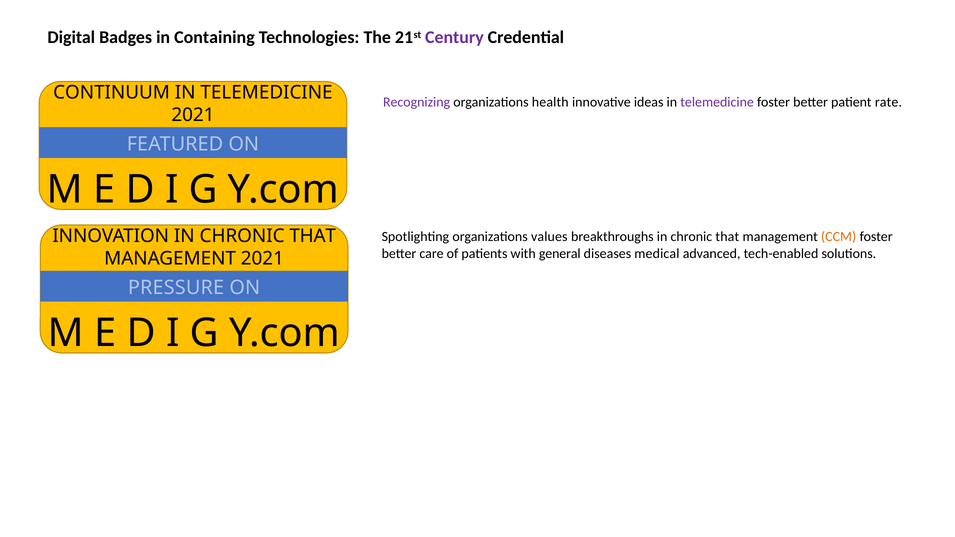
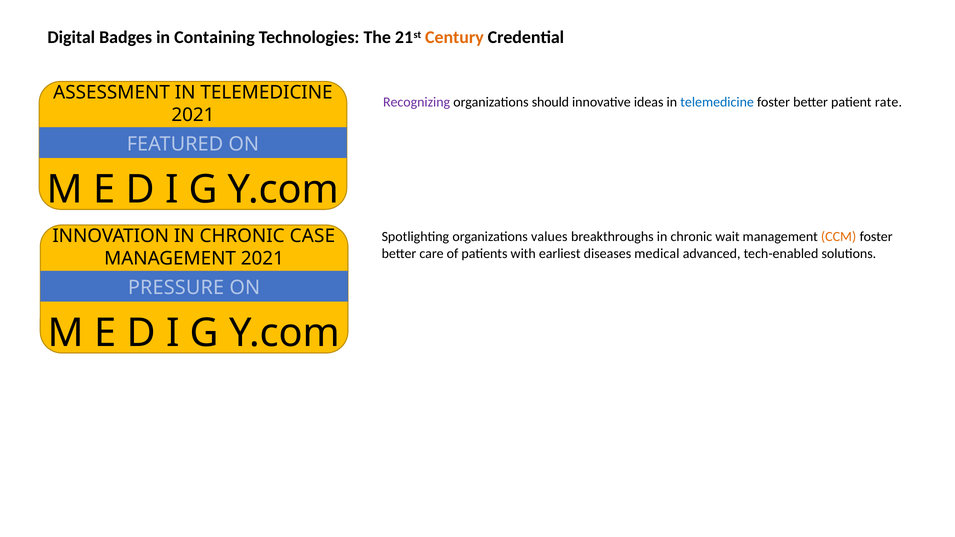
Century colour: purple -> orange
CONTINUUM: CONTINUUM -> ASSESSMENT
health: health -> should
telemedicine at (717, 102) colour: purple -> blue
INNOVATION IN CHRONIC THAT: THAT -> CASE
breakthroughs in chronic that: that -> wait
general: general -> earliest
